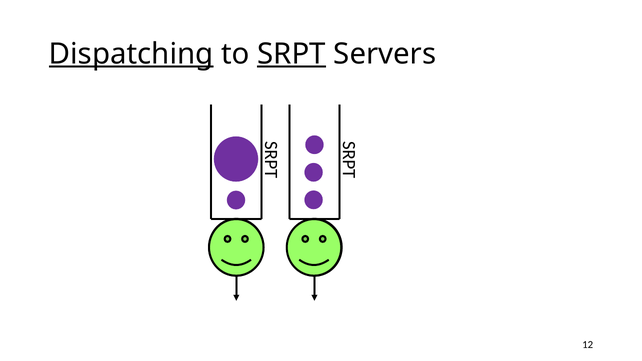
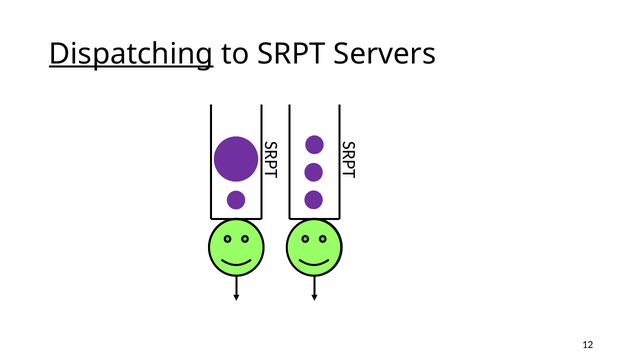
SRPT underline: present -> none
